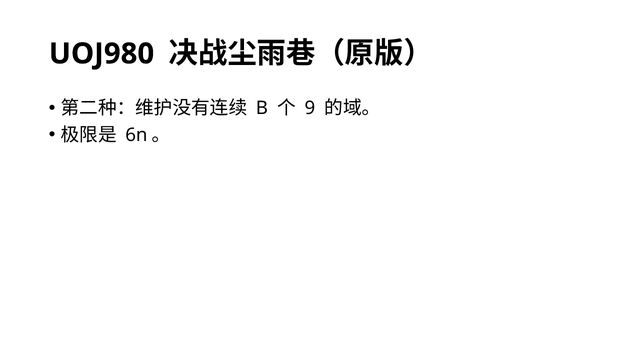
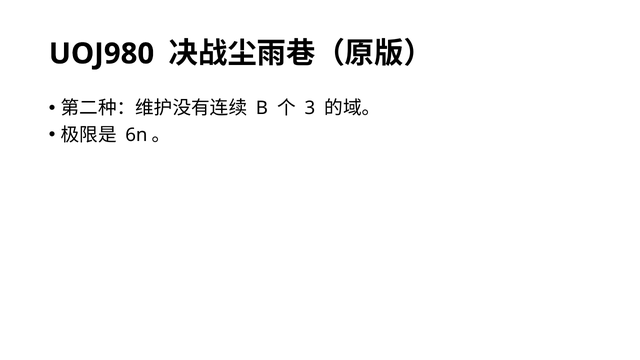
9: 9 -> 3
